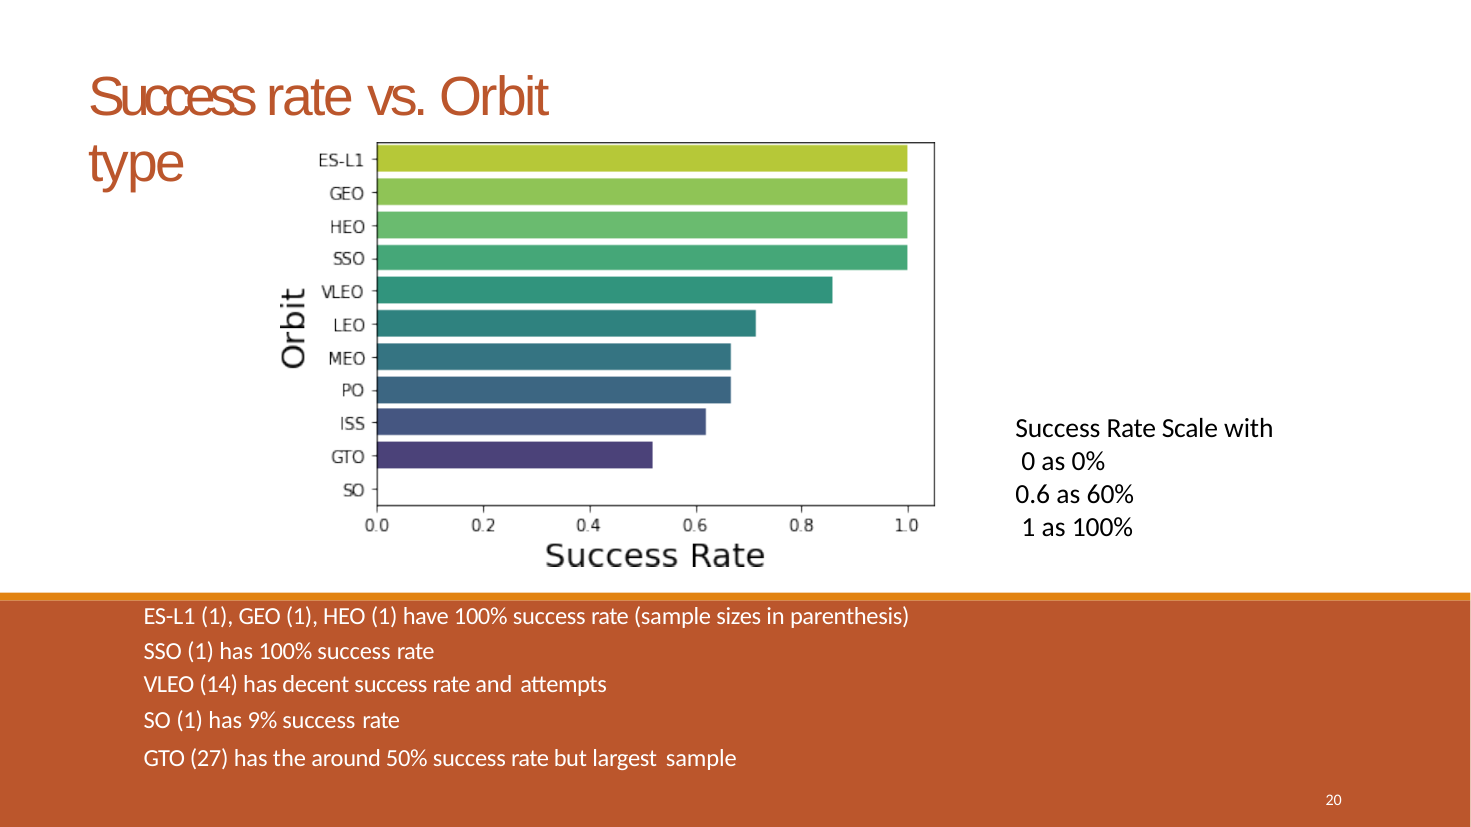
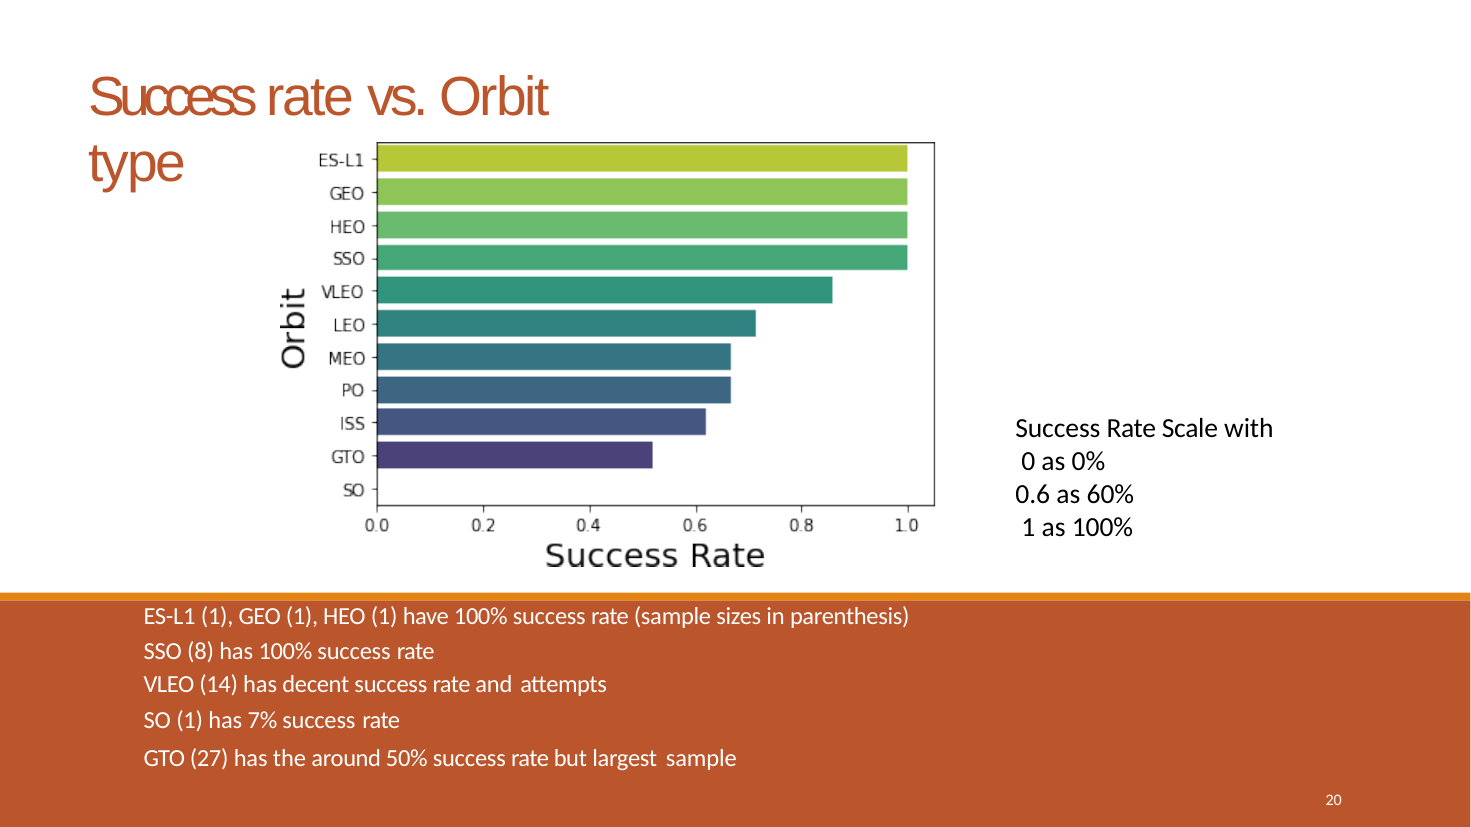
SSO 1: 1 -> 8
9%: 9% -> 7%
